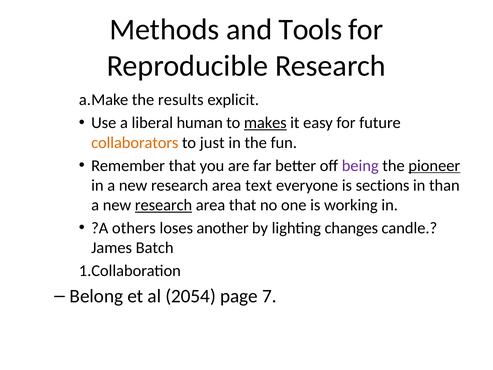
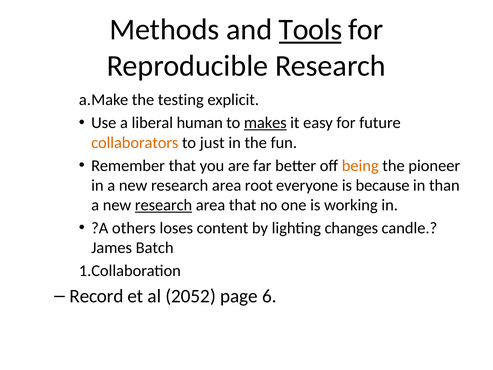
Tools underline: none -> present
results: results -> testing
being colour: purple -> orange
pioneer underline: present -> none
text: text -> root
sections: sections -> because
another: another -> content
Belong: Belong -> Record
2054: 2054 -> 2052
7: 7 -> 6
